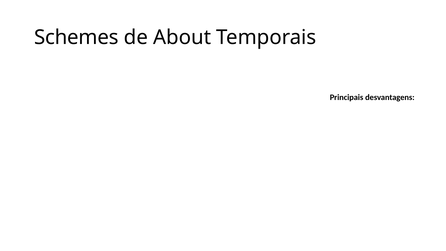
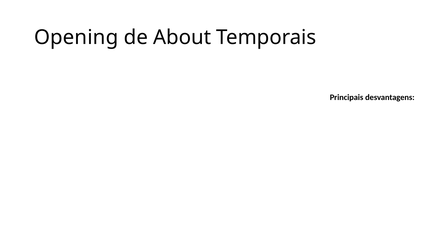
Schemes: Schemes -> Opening
